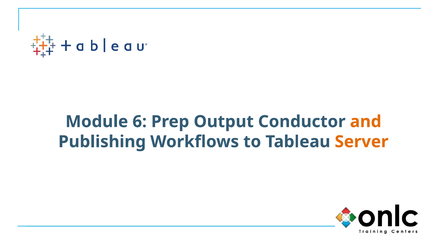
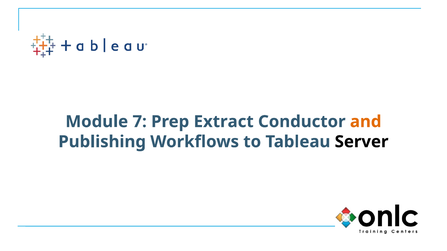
6: 6 -> 7
Output: Output -> Extract
Server colour: orange -> black
